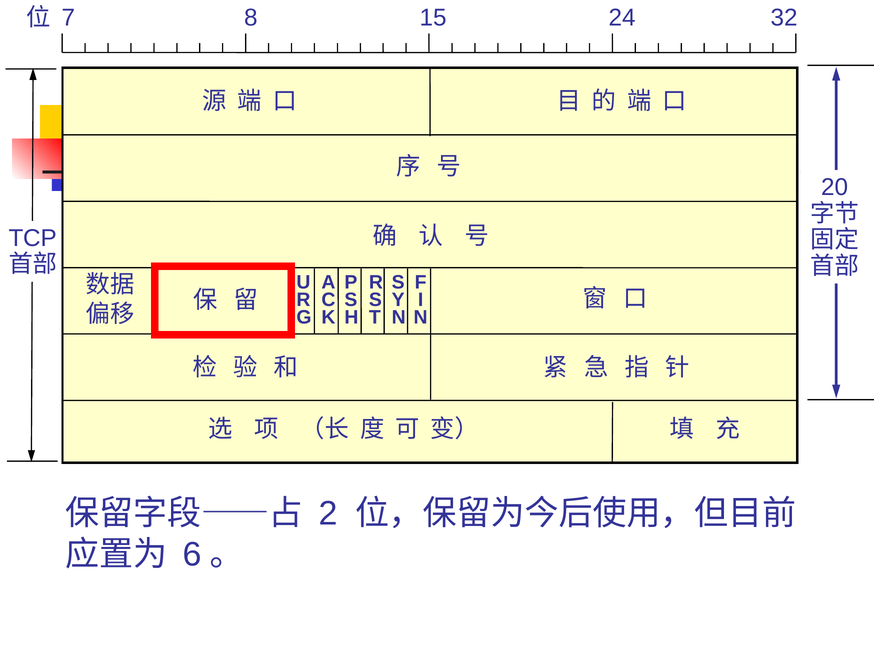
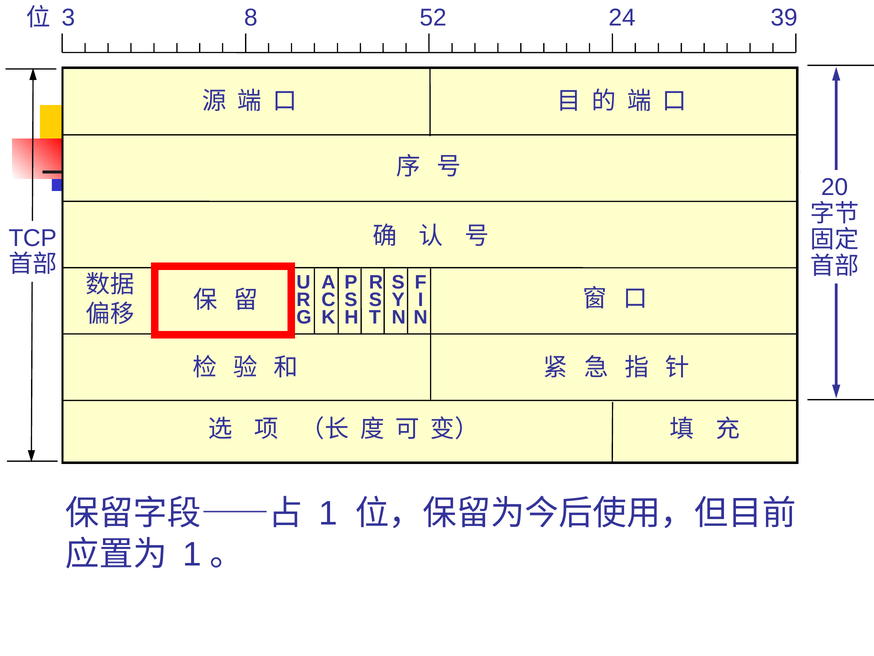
7: 7 -> 3
15: 15 -> 52
32: 32 -> 39
2 at (328, 513): 2 -> 1
6 at (192, 554): 6 -> 1
